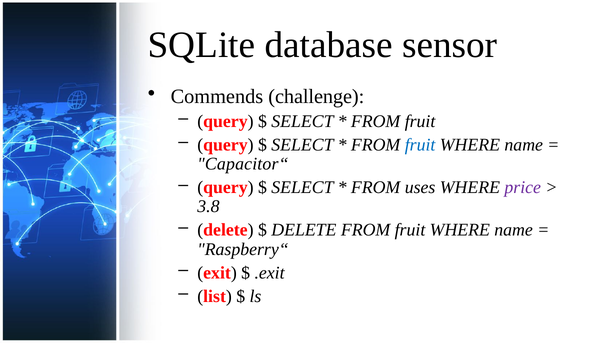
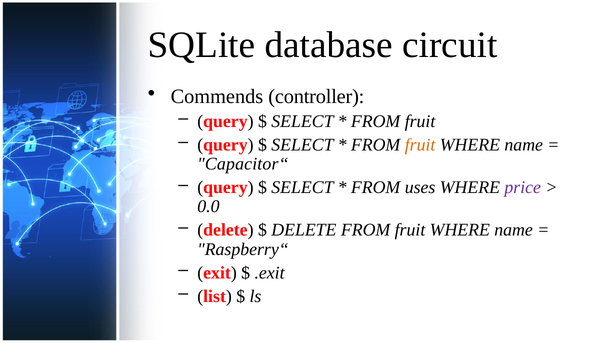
sensor: sensor -> circuit
challenge: challenge -> controller
fruit at (420, 145) colour: blue -> orange
3.8: 3.8 -> 0.0
